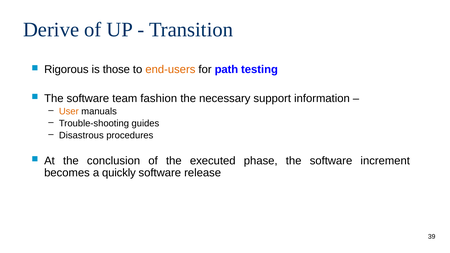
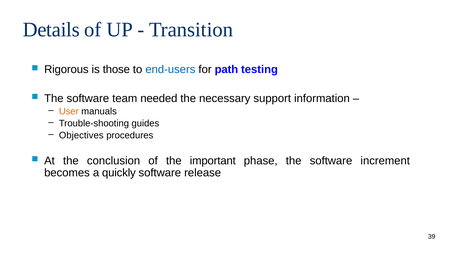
Derive: Derive -> Details
end-users colour: orange -> blue
fashion: fashion -> needed
Disastrous: Disastrous -> Objectives
executed: executed -> important
